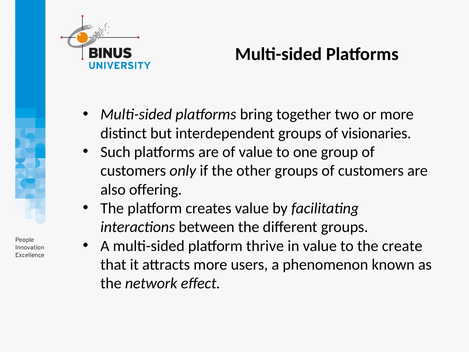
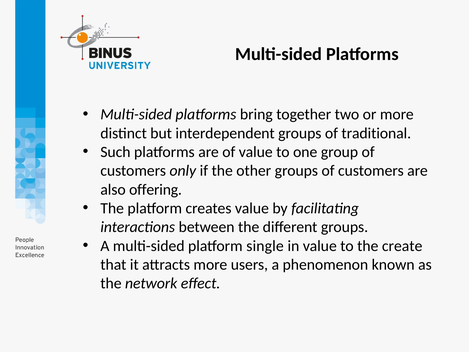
visionaries: visionaries -> traditional
thrive: thrive -> single
